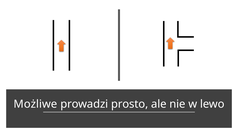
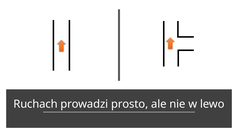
Możliwe: Możliwe -> Ruchach
